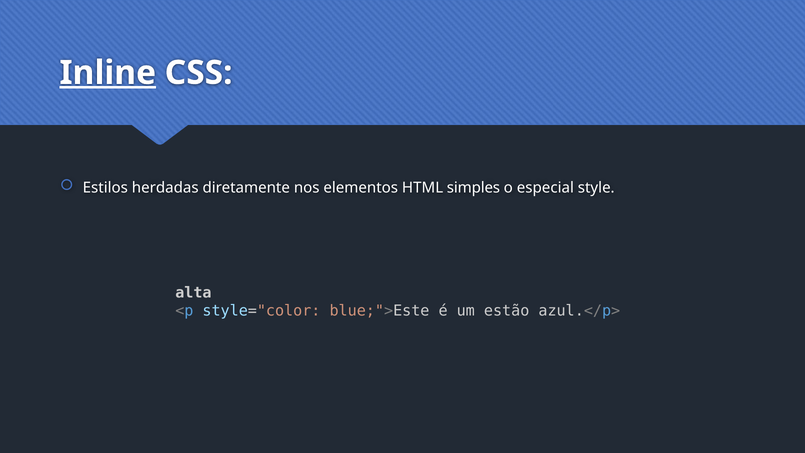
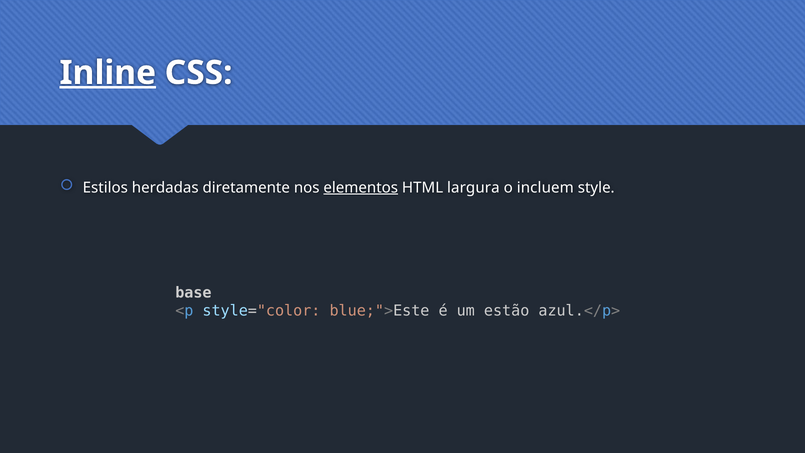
elementos underline: none -> present
simples: simples -> largura
especial: especial -> incluem
alta: alta -> base
